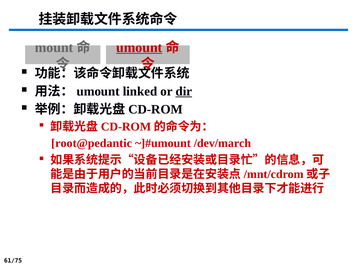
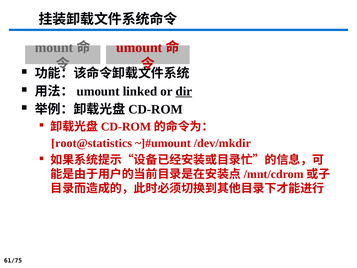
umount underline: present -> none
root@pedantic: root@pedantic -> root@statistics
/dev/march: /dev/march -> /dev/mkdir
